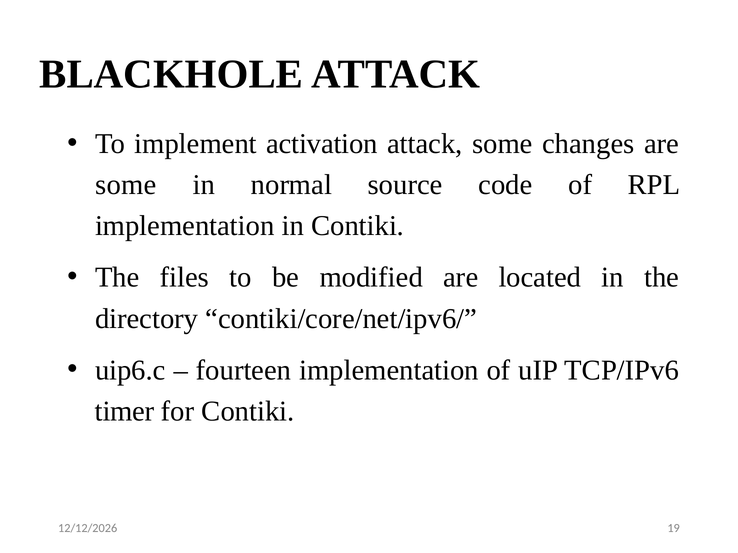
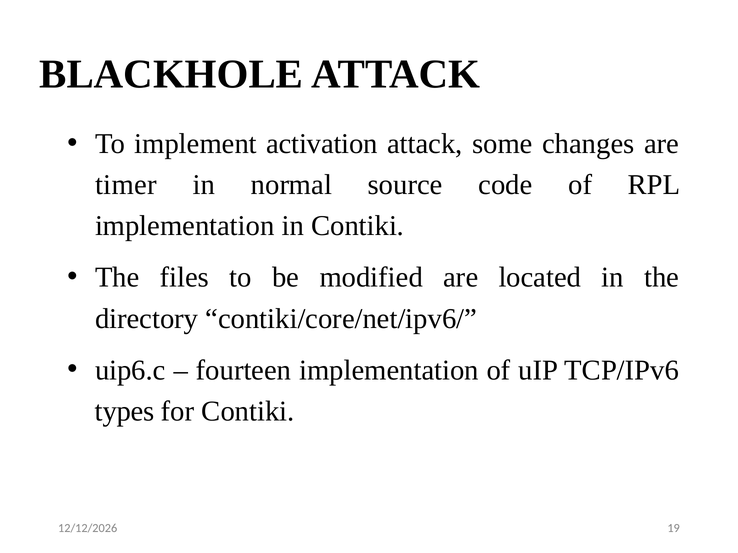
some at (126, 185): some -> timer
timer: timer -> types
